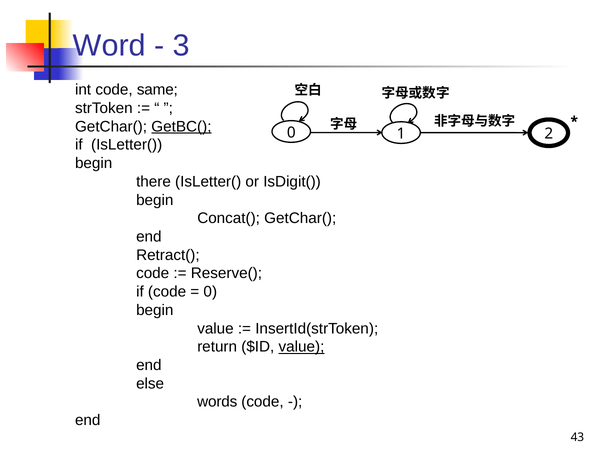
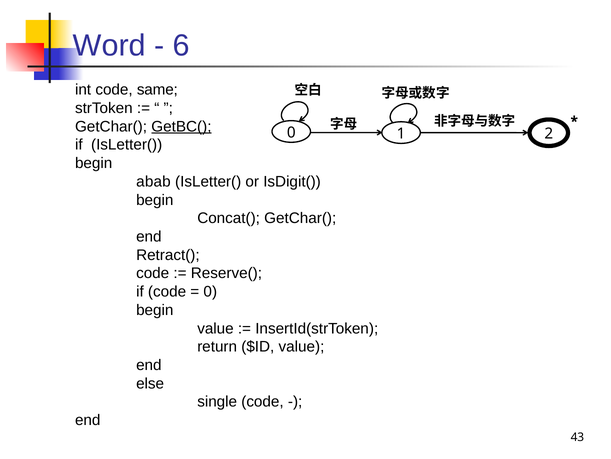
3: 3 -> 6
there: there -> abab
value at (301, 346) underline: present -> none
words: words -> single
